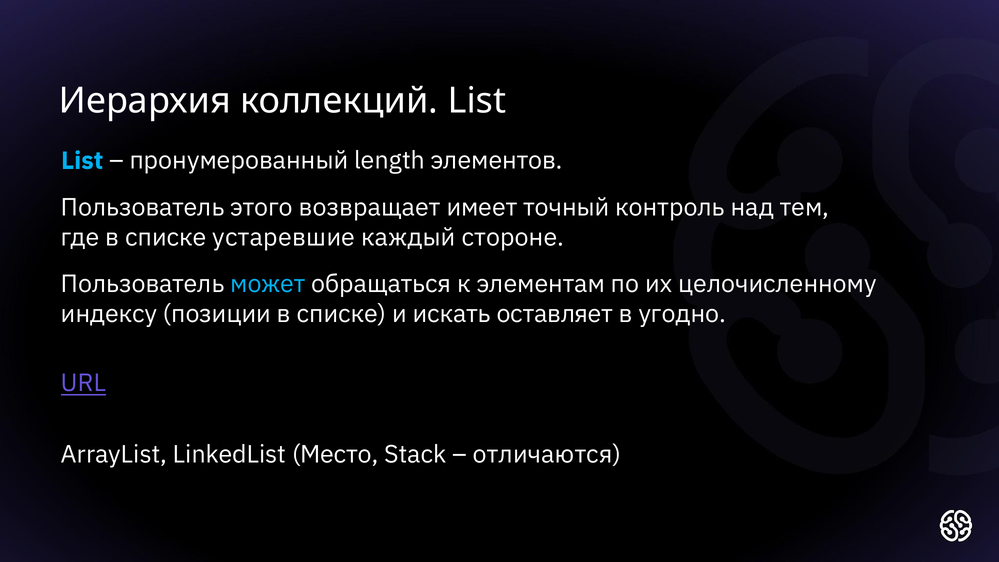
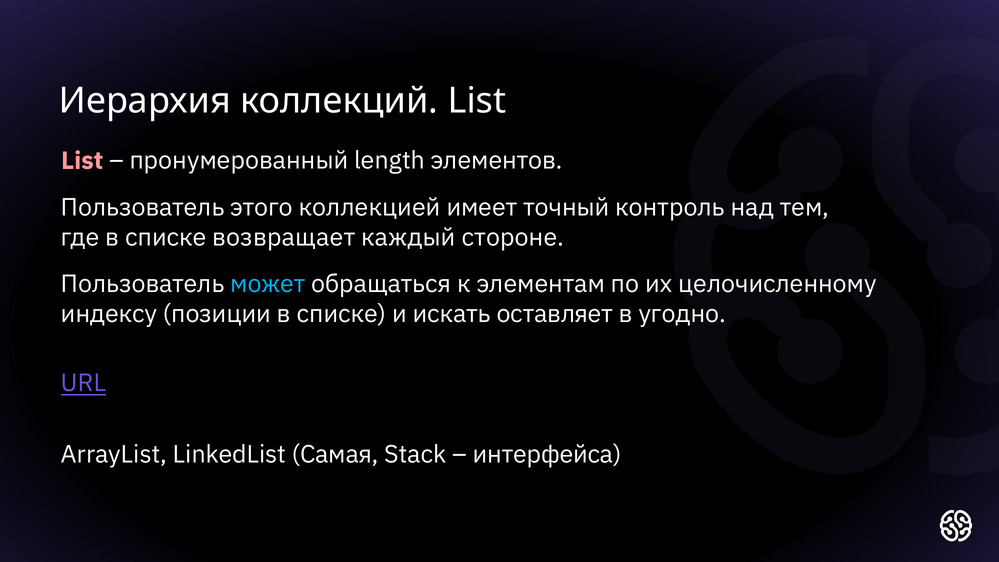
List at (82, 161) colour: light blue -> pink
возвращает: возвращает -> коллекцией
устаревшие: устаревшие -> возвращает
Место: Место -> Самая
отличаются: отличаются -> интерфейса
